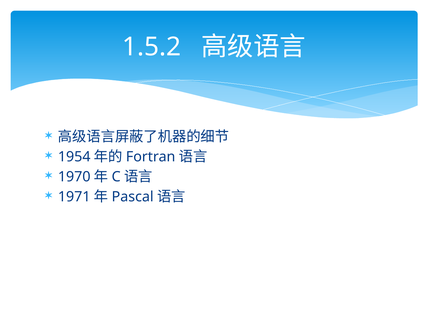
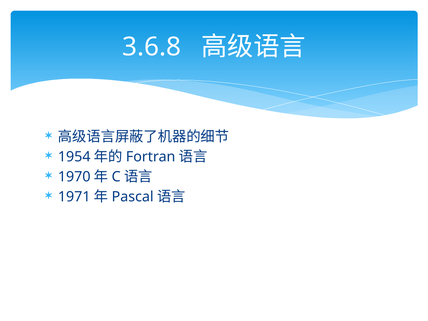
1.5.2: 1.5.2 -> 3.6.8
